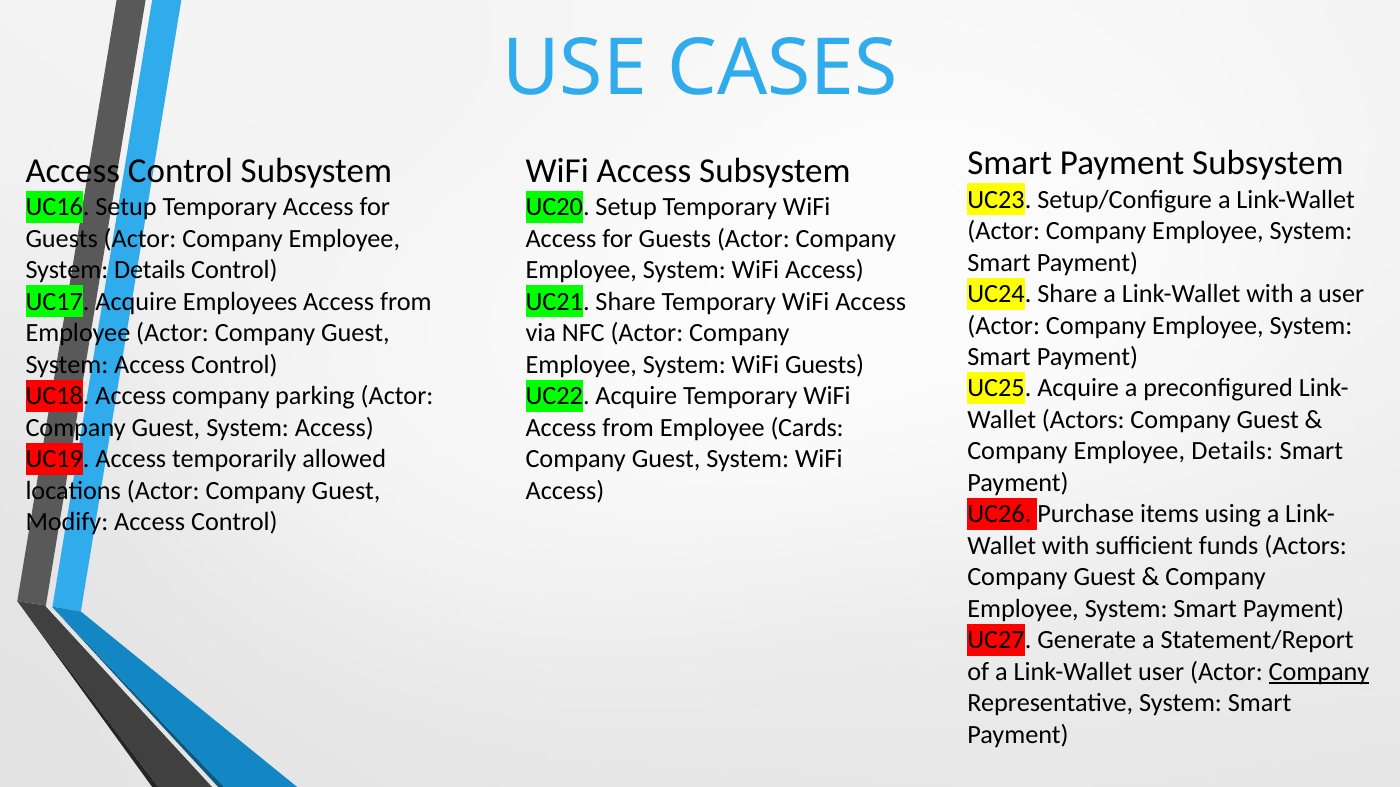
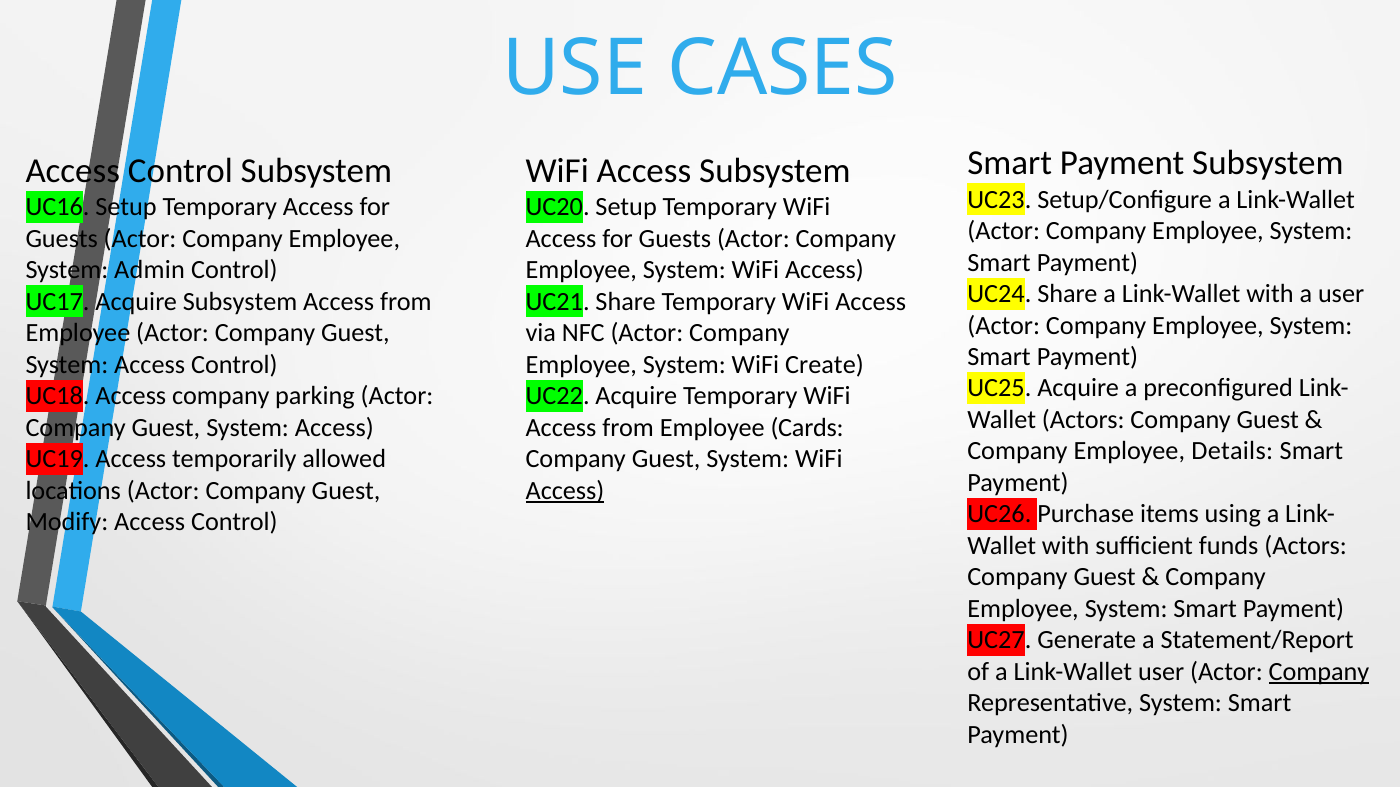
System Details: Details -> Admin
Acquire Employees: Employees -> Subsystem
WiFi Guests: Guests -> Create
Access at (565, 491) underline: none -> present
